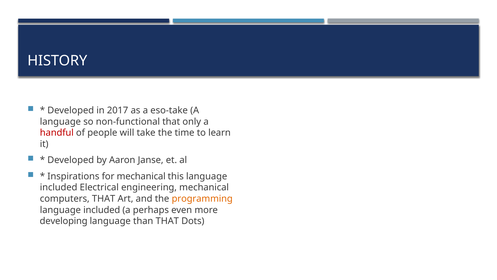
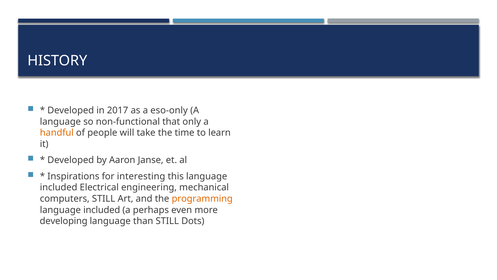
eso-take: eso-take -> eso-only
handful colour: red -> orange
for mechanical: mechanical -> interesting
computers THAT: THAT -> STILL
than THAT: THAT -> STILL
